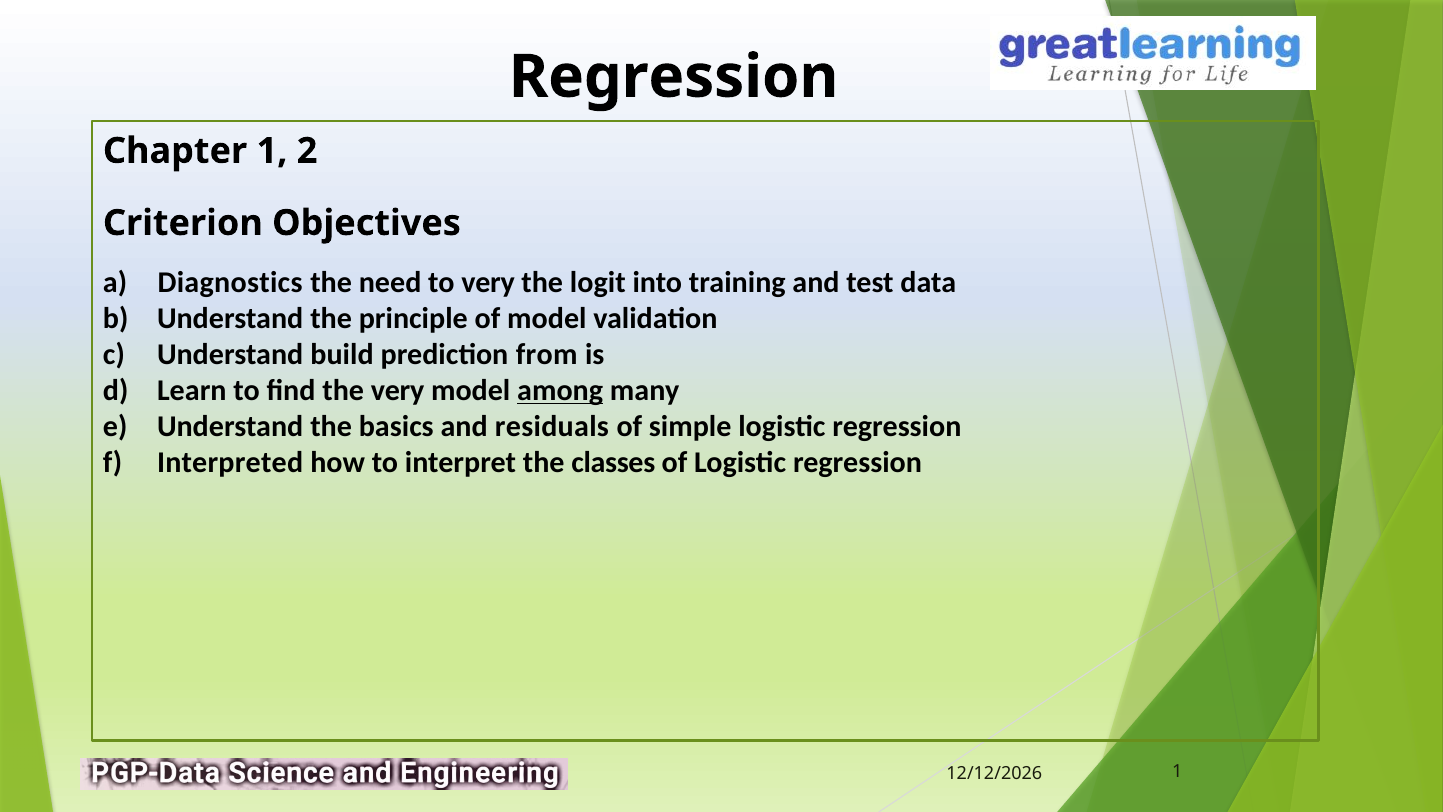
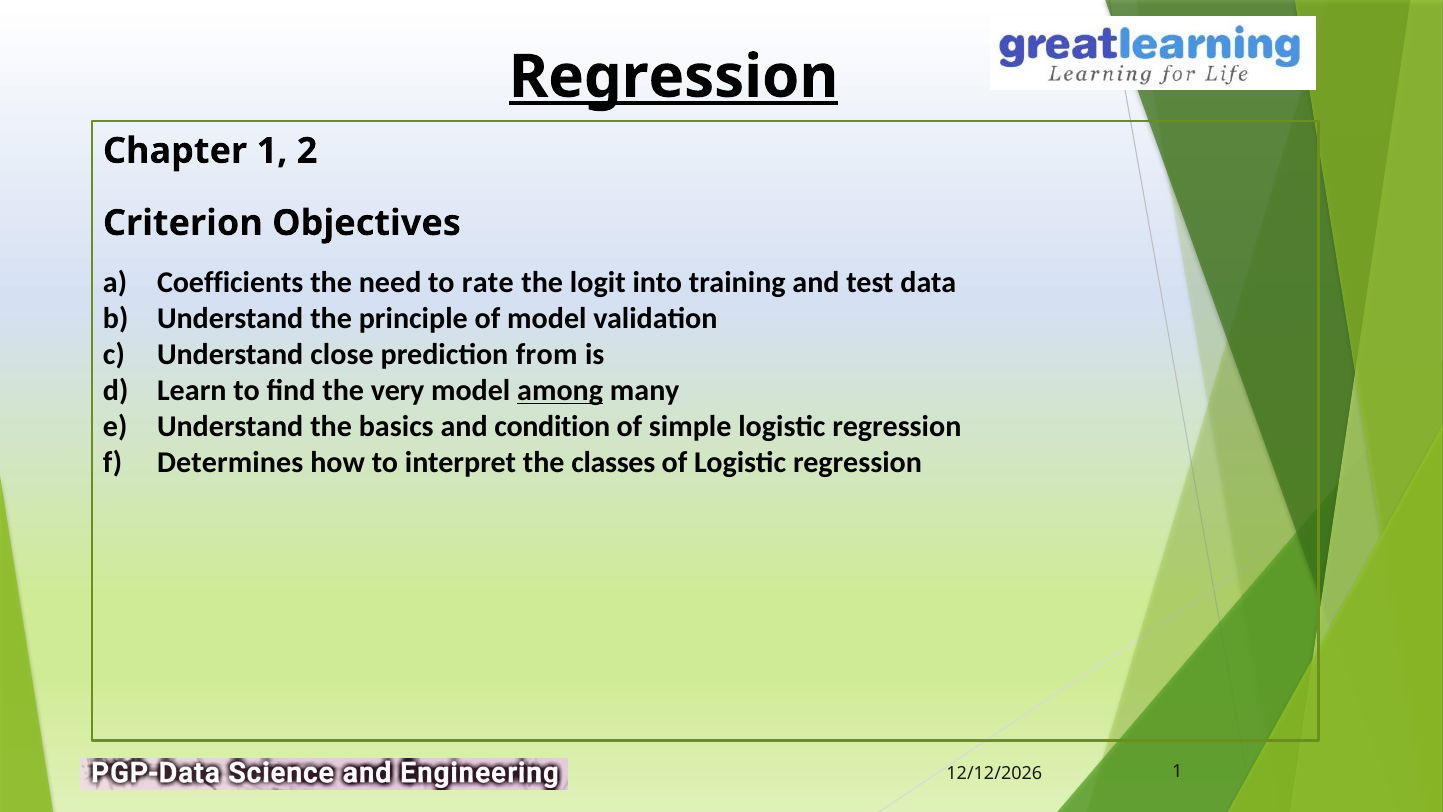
Regression at (674, 77) underline: none -> present
Diagnostics: Diagnostics -> Coefficients
to very: very -> rate
build: build -> close
residuals: residuals -> condition
Interpreted: Interpreted -> Determines
